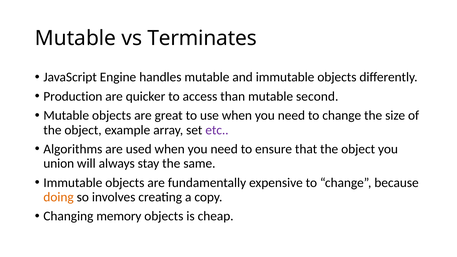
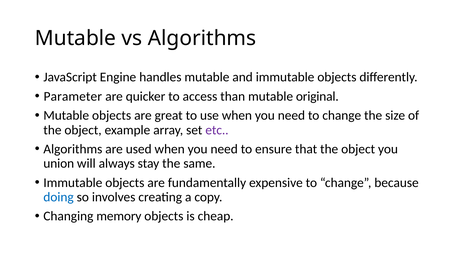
vs Terminates: Terminates -> Algorithms
Production: Production -> Parameter
second: second -> original
doing colour: orange -> blue
